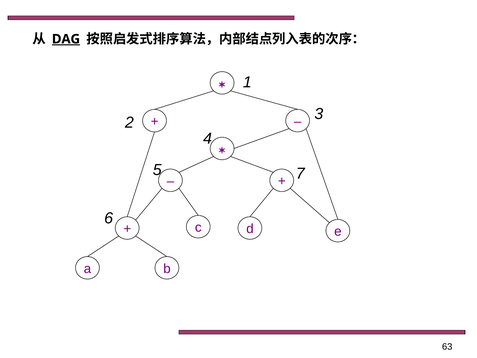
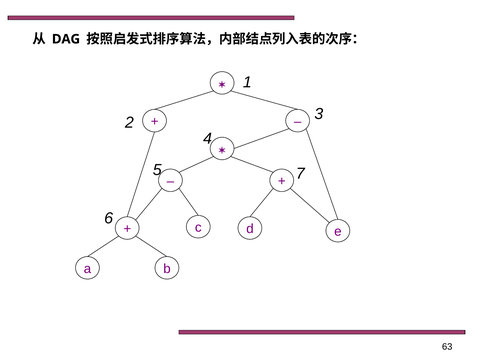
DAG underline: present -> none
